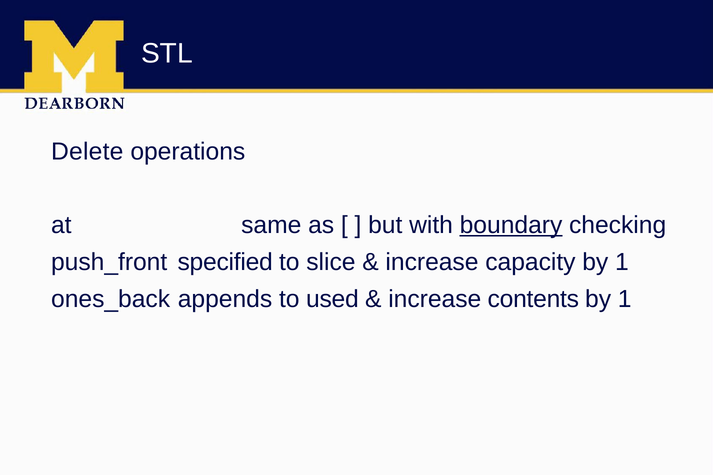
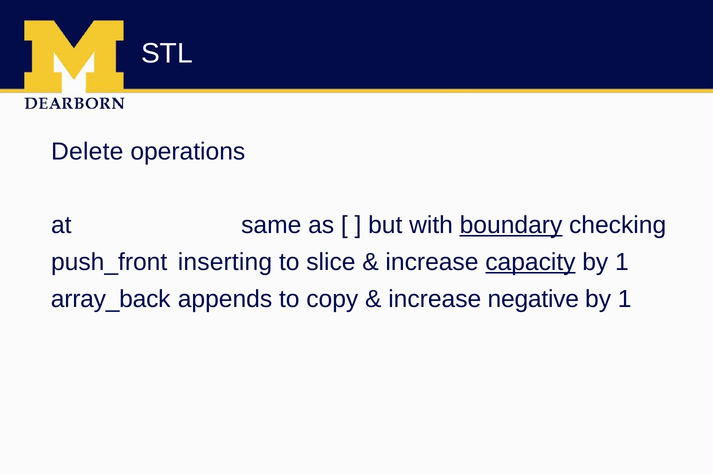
specified: specified -> inserting
capacity underline: none -> present
ones_back: ones_back -> array_back
used: used -> copy
contents: contents -> negative
